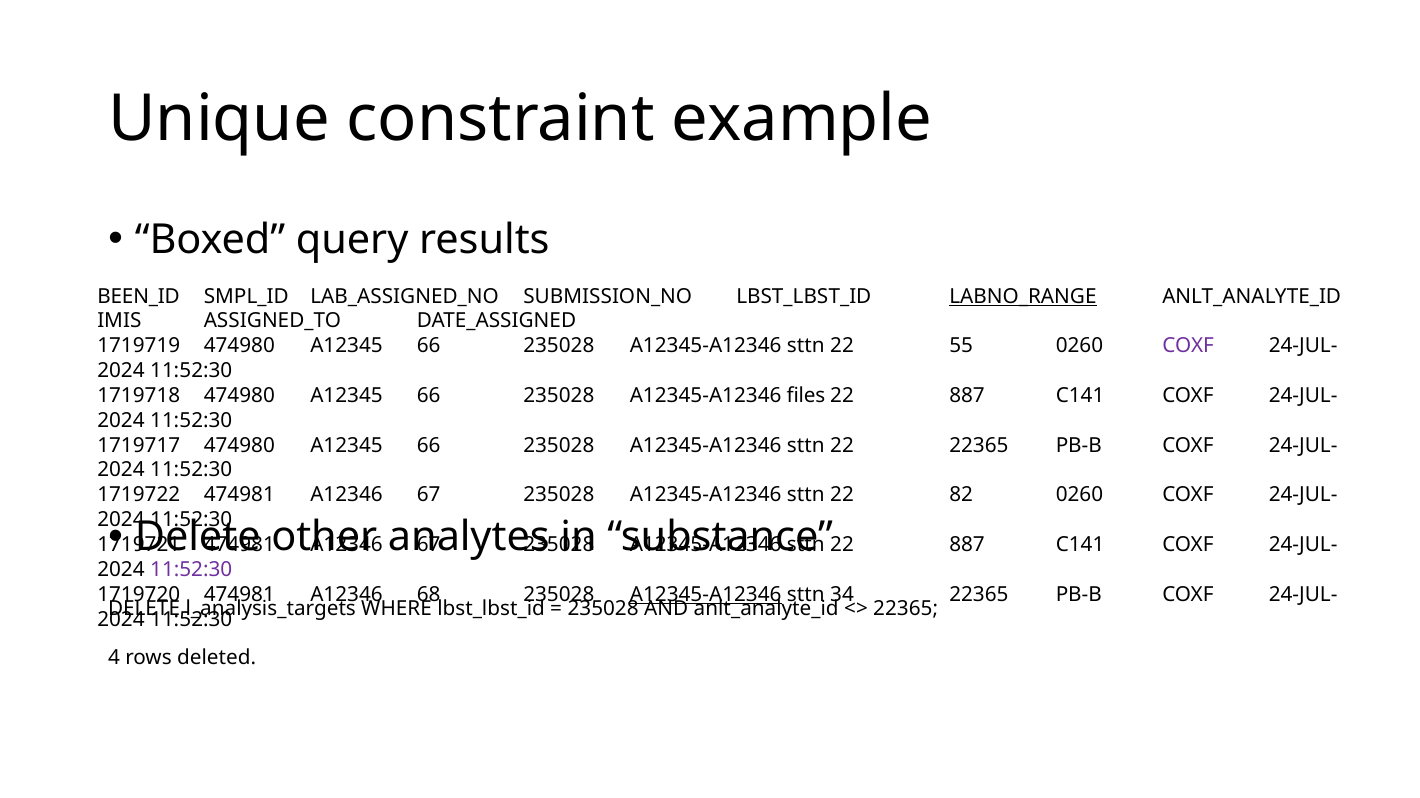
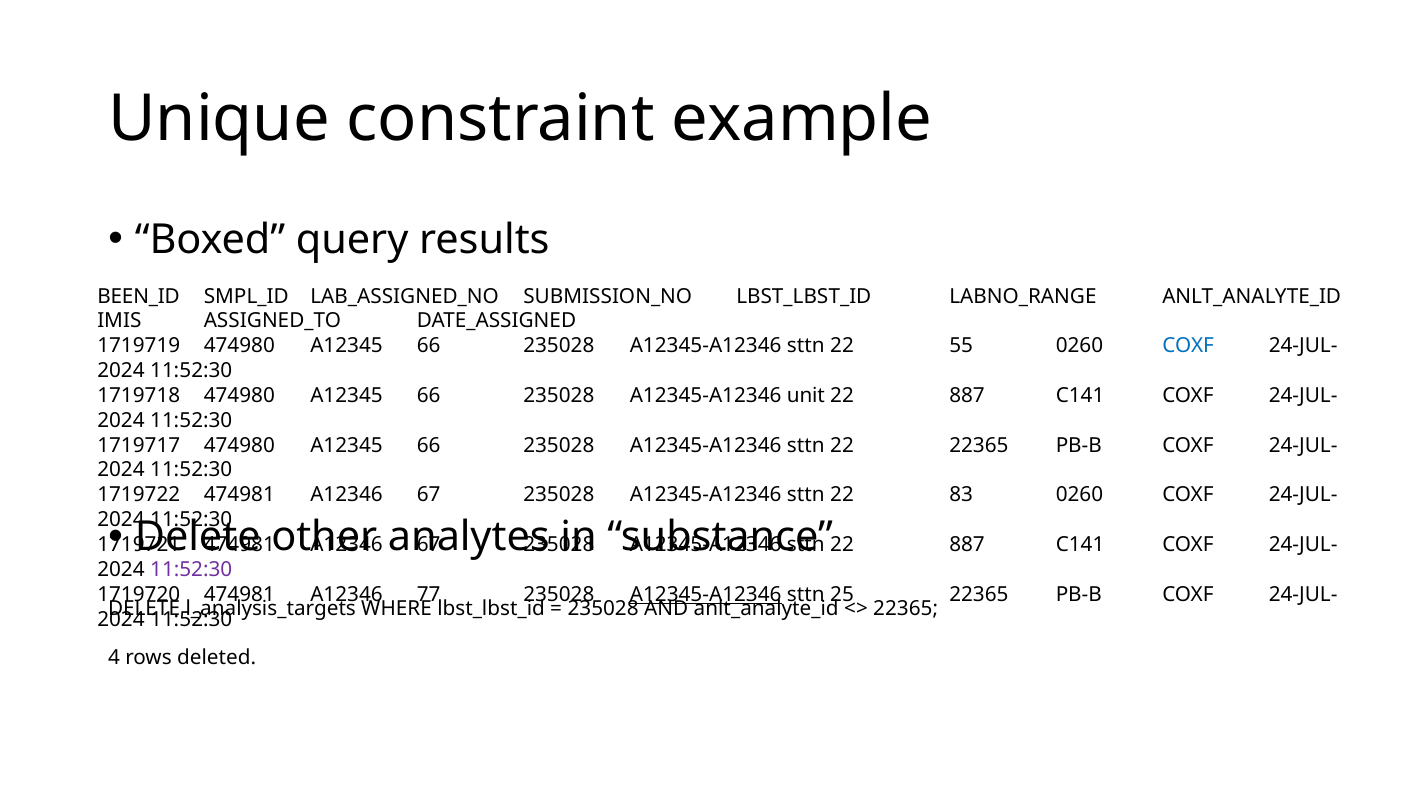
LABNO_RANGE underline: present -> none
COXF at (1188, 346) colour: purple -> blue
files: files -> unit
82: 82 -> 83
68: 68 -> 77
34: 34 -> 25
